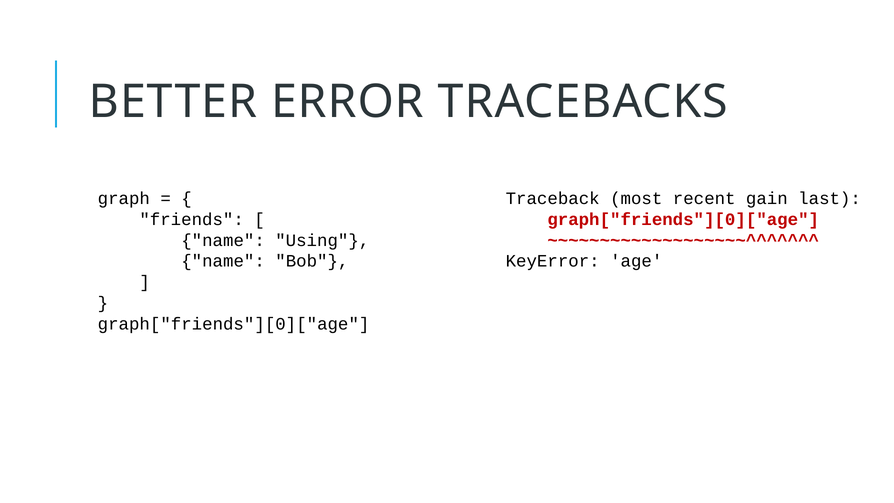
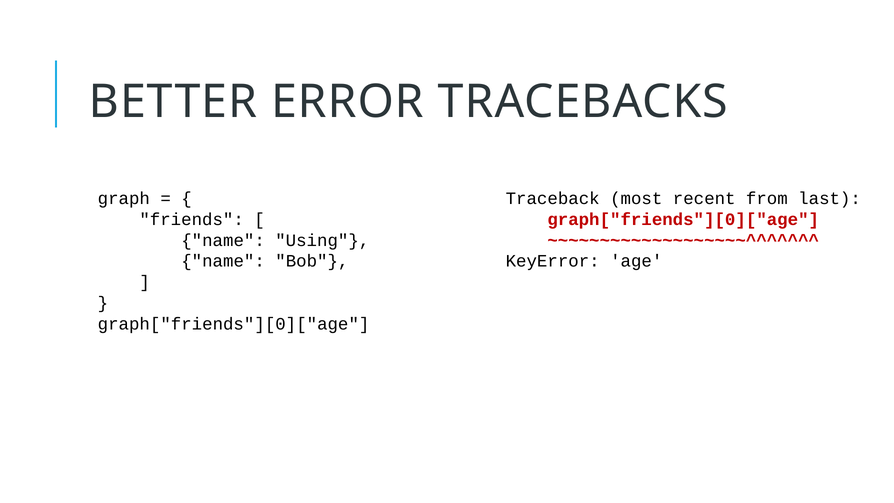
gain: gain -> from
